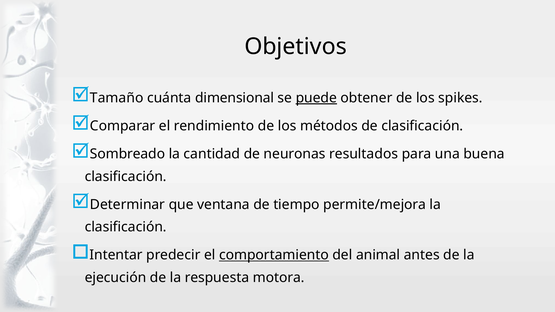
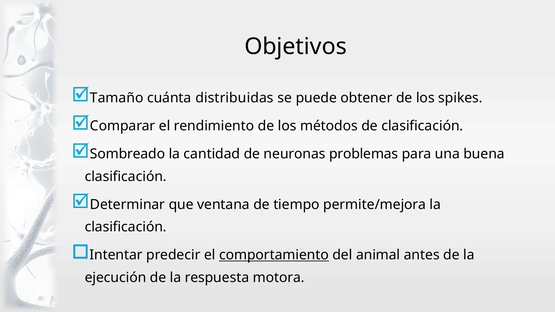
dimensional: dimensional -> distribuidas
puede underline: present -> none
resultados: resultados -> problemas
